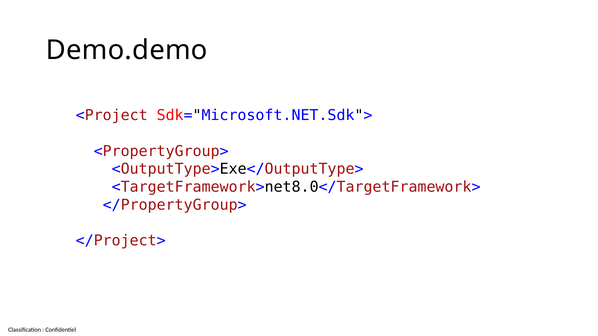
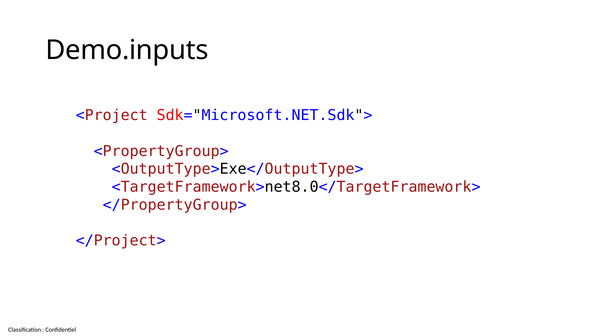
Demo.demo: Demo.demo -> Demo.inputs
